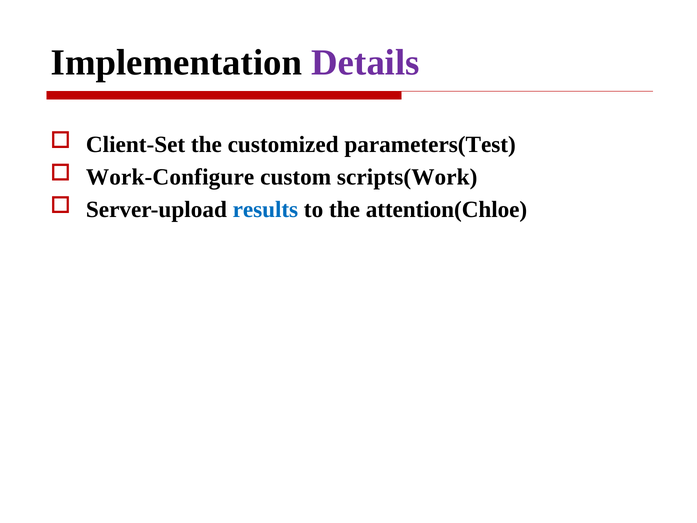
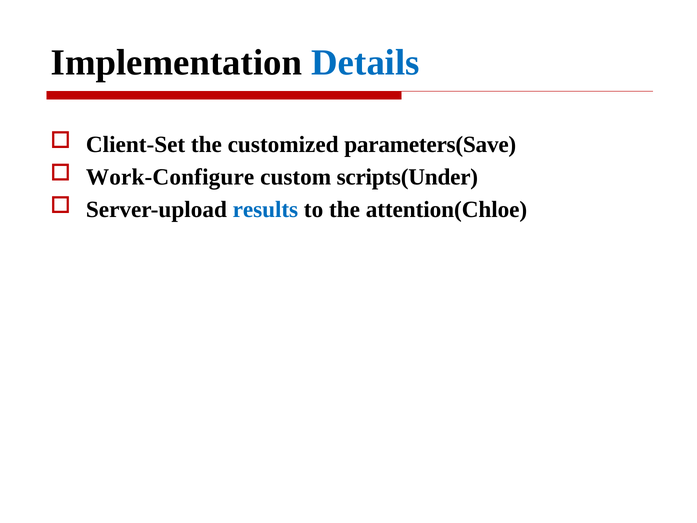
Details colour: purple -> blue
parameters(Test: parameters(Test -> parameters(Save
scripts(Work: scripts(Work -> scripts(Under
